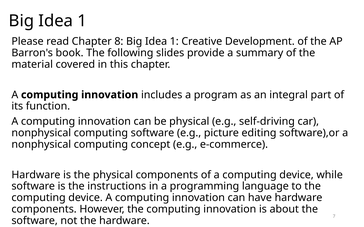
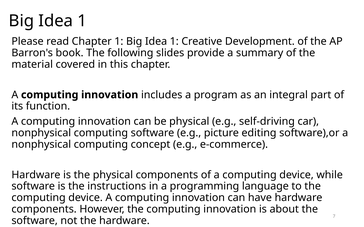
Chapter 8: 8 -> 1
